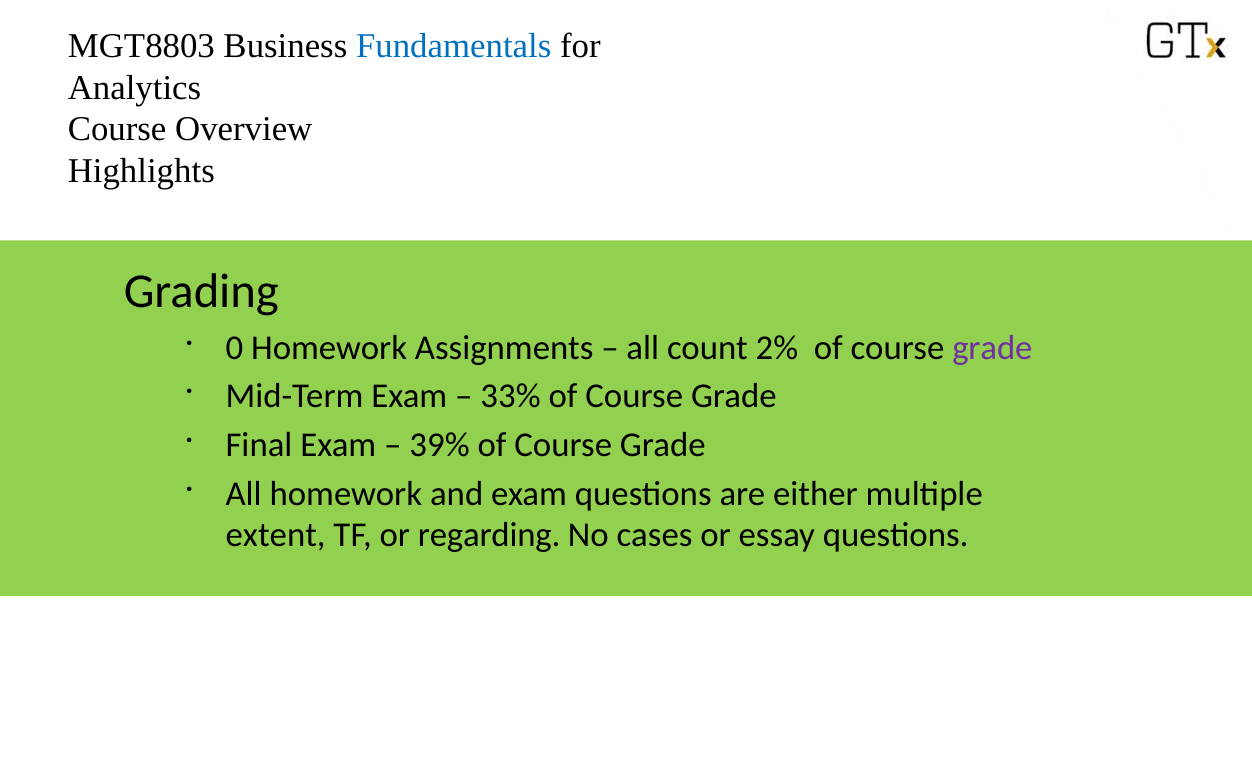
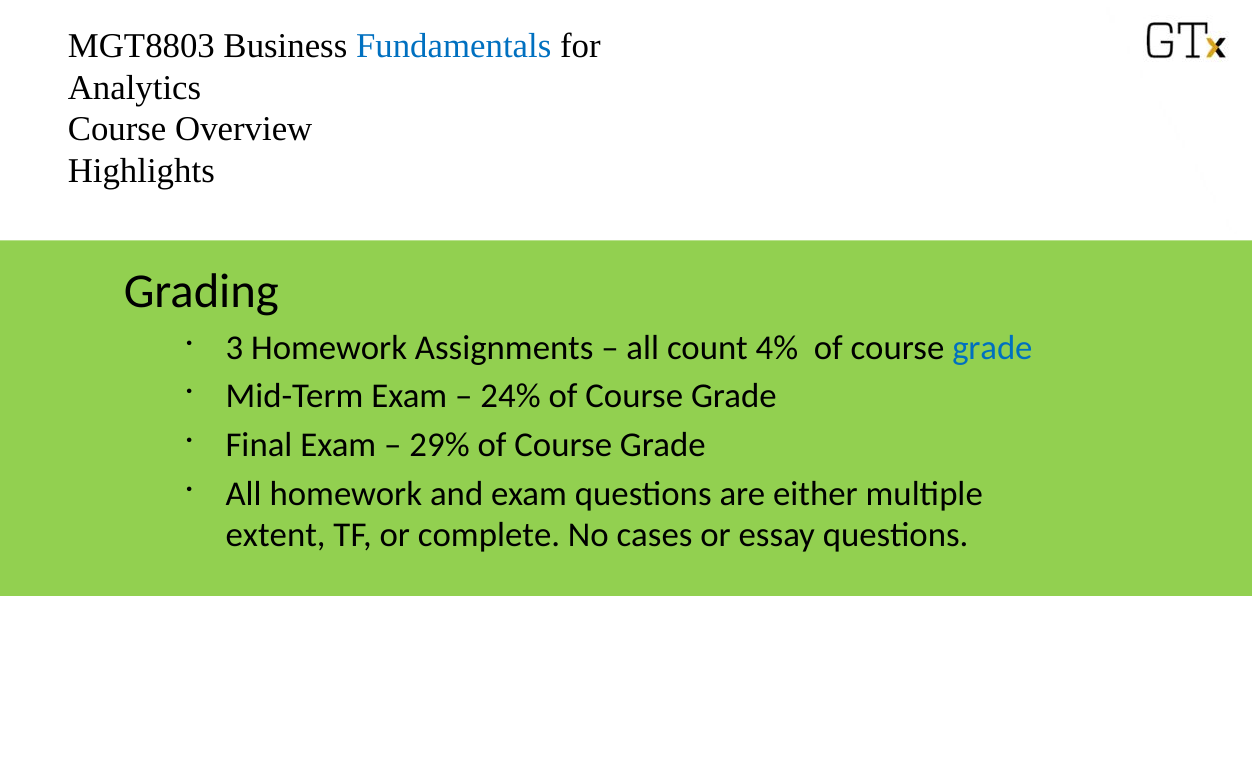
0: 0 -> 3
2%: 2% -> 4%
grade at (992, 348) colour: purple -> blue
33%: 33% -> 24%
39%: 39% -> 29%
regarding: regarding -> complete
